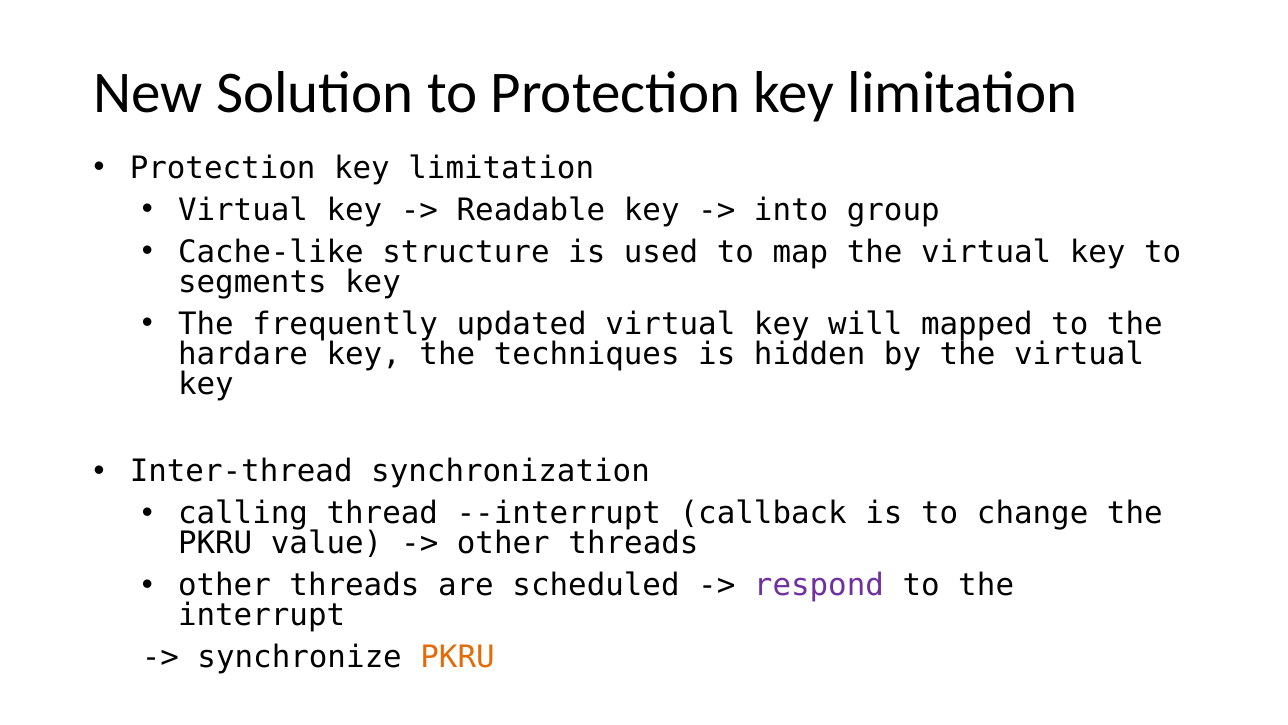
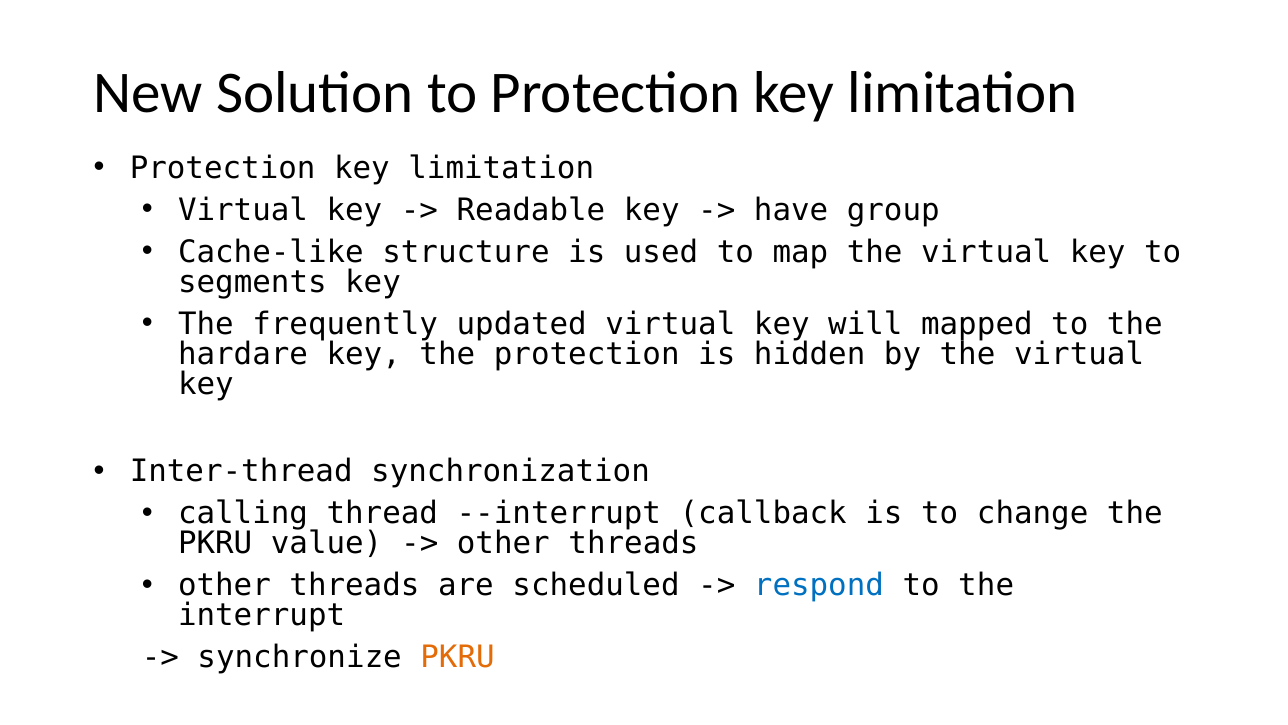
into: into -> have
the techniques: techniques -> protection
respond colour: purple -> blue
